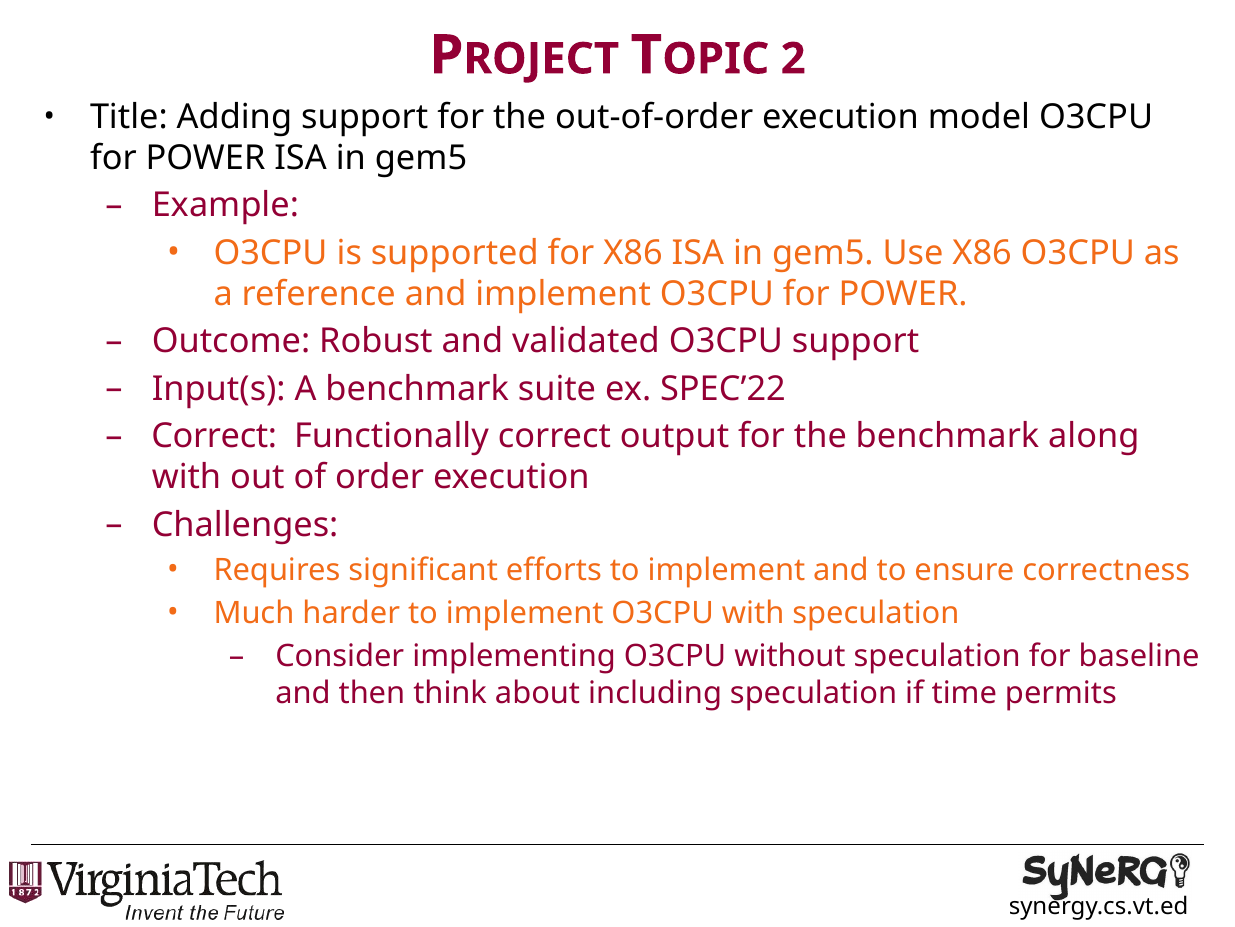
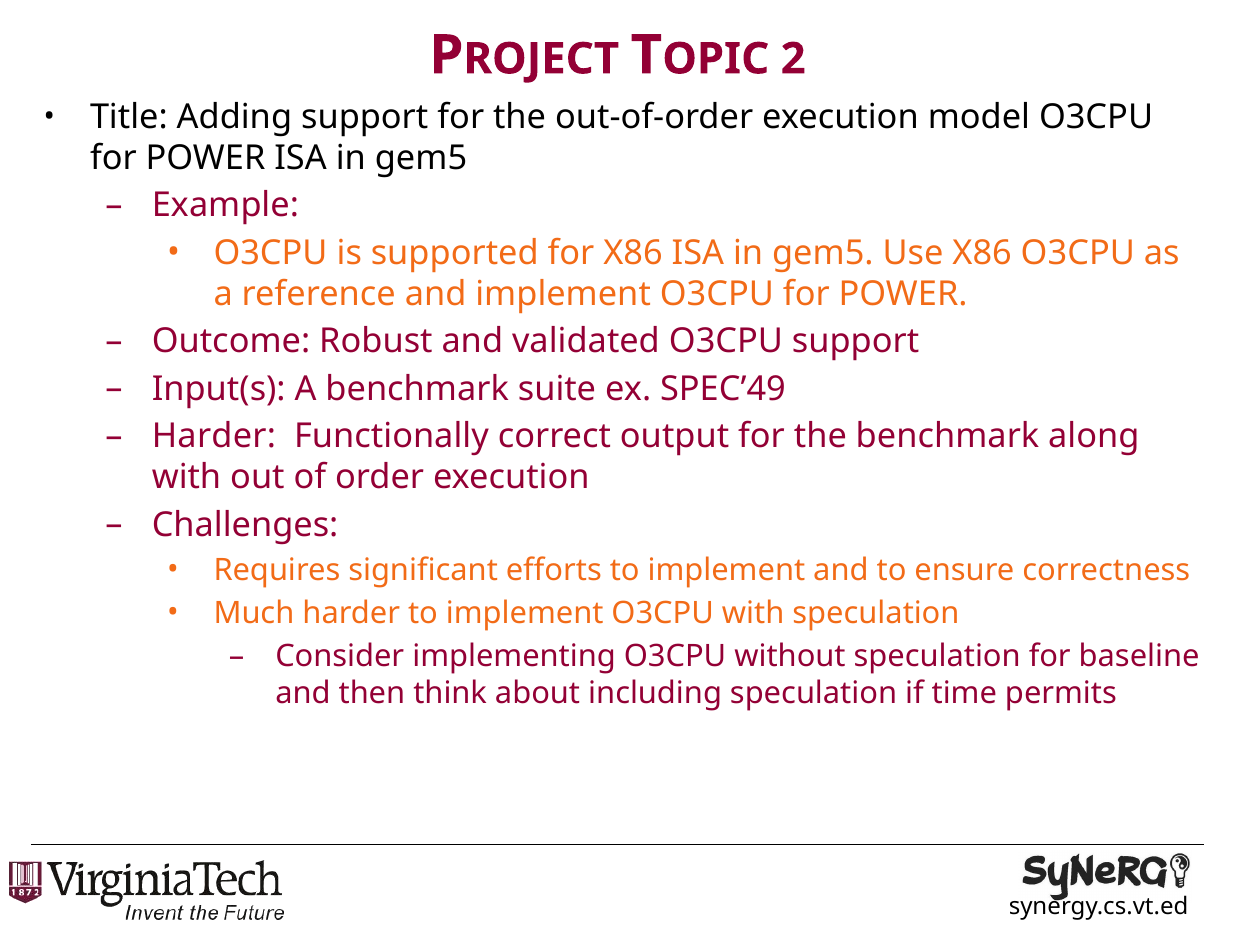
SPEC’22: SPEC’22 -> SPEC’49
Correct at (214, 436): Correct -> Harder
